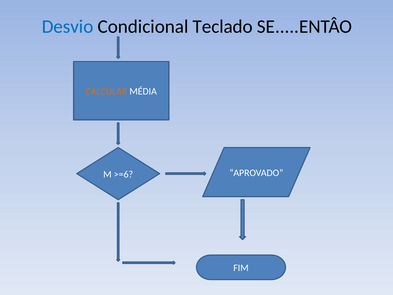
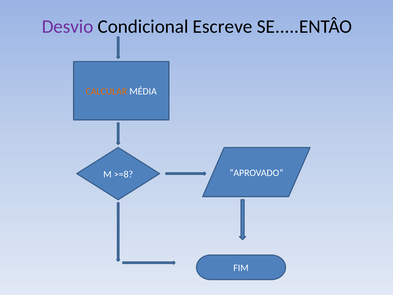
Desvio colour: blue -> purple
Teclado: Teclado -> Escreve
>=6: >=6 -> >=8
